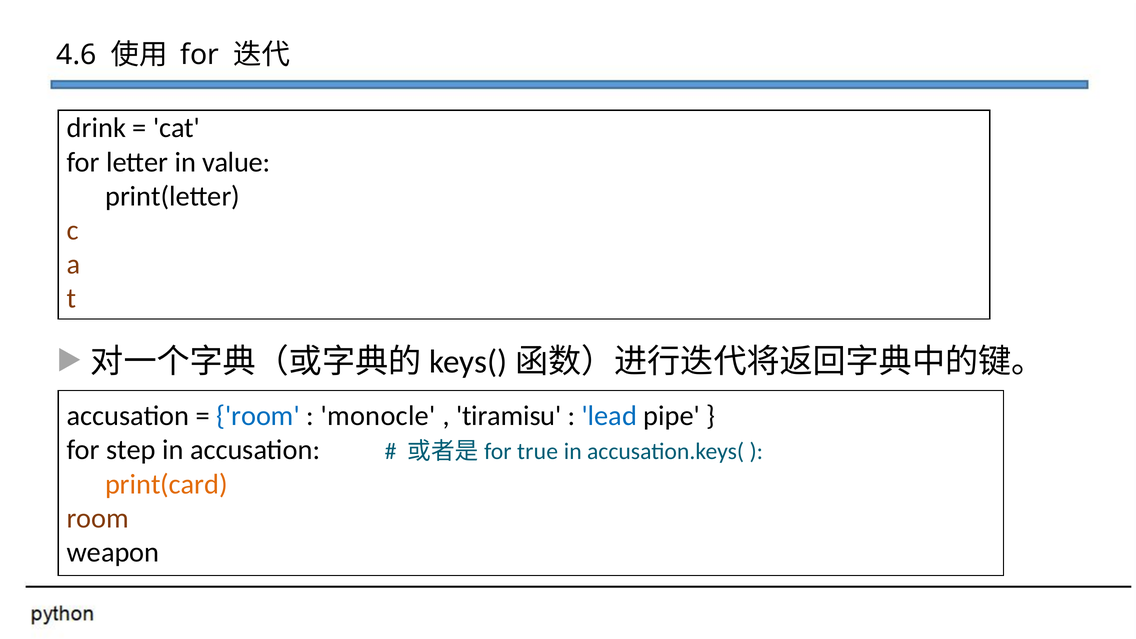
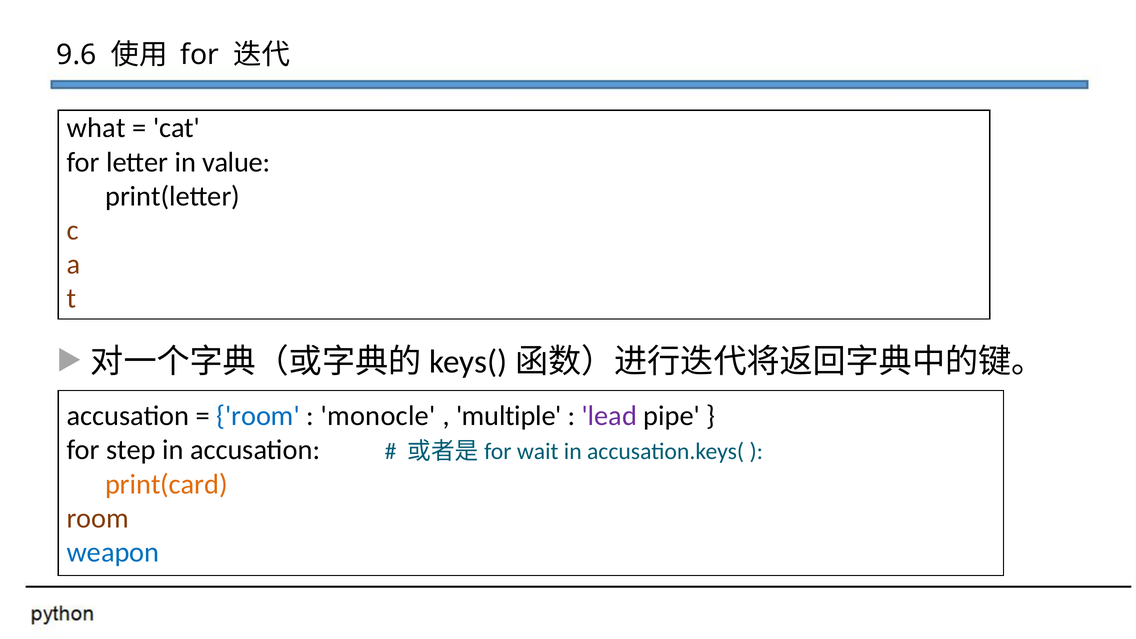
4.6: 4.6 -> 9.6
drink: drink -> what
tiramisu: tiramisu -> multiple
lead colour: blue -> purple
true: true -> wait
weapon colour: black -> blue
